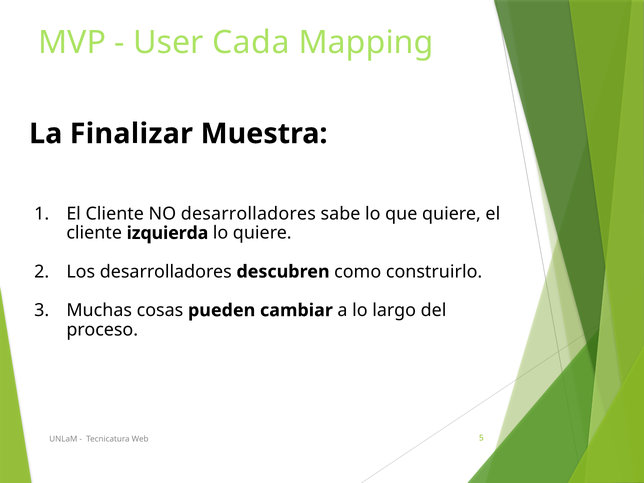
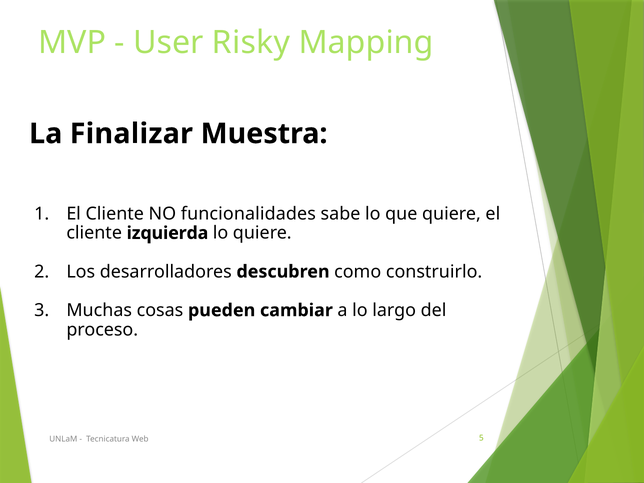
Cada: Cada -> Risky
NO desarrolladores: desarrolladores -> funcionalidades
